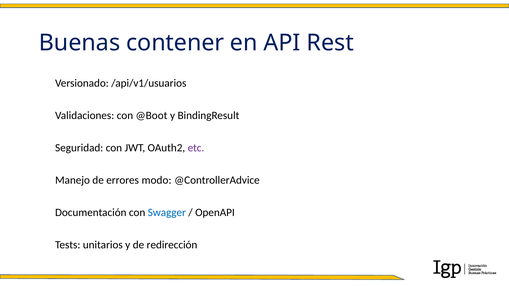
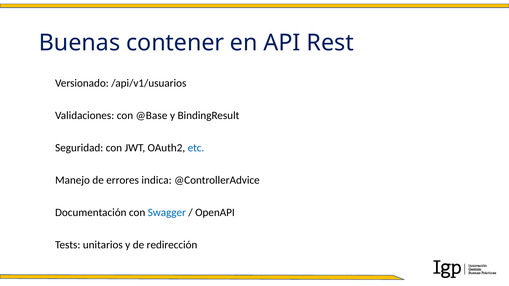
@Boot: @Boot -> @Base
etc colour: purple -> blue
modo: modo -> indica
